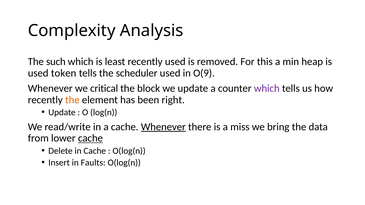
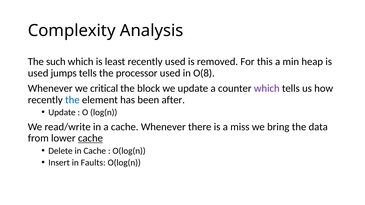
token: token -> jumps
scheduler: scheduler -> processor
O(9: O(9 -> O(8
the at (72, 100) colour: orange -> blue
right: right -> after
Whenever at (163, 127) underline: present -> none
